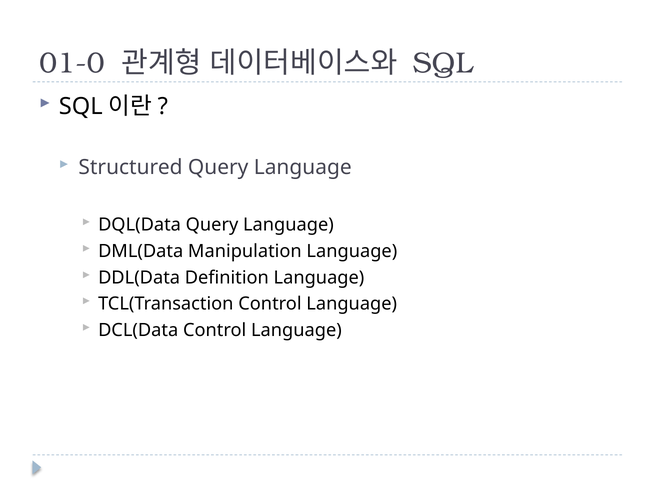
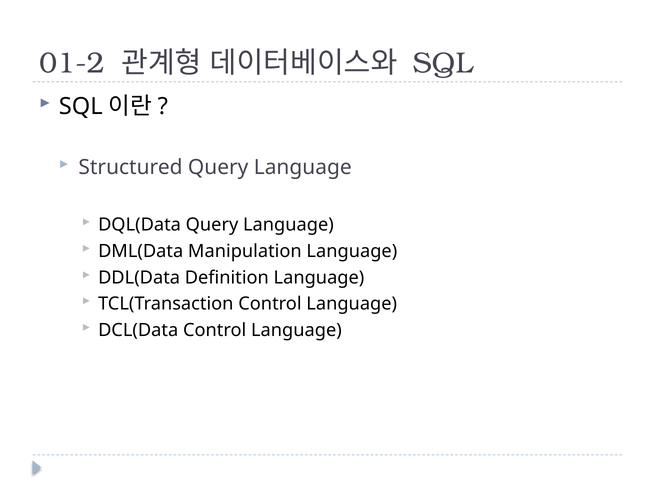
01-0: 01-0 -> 01-2
